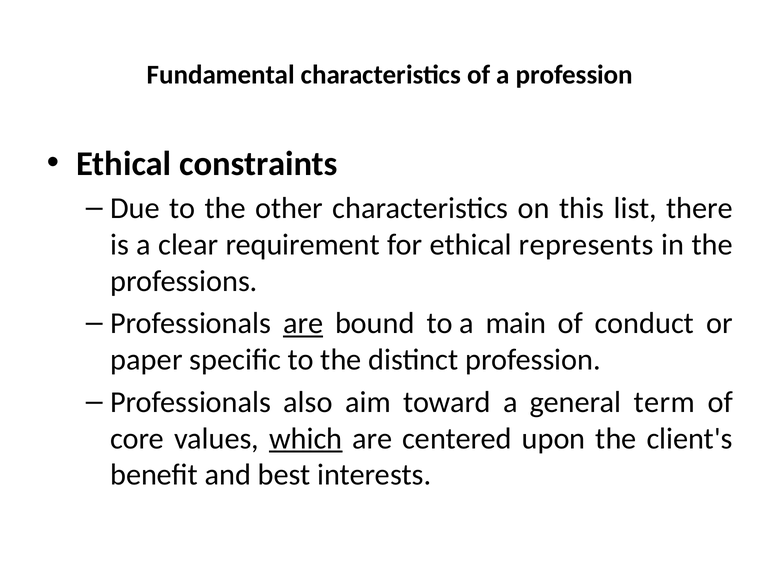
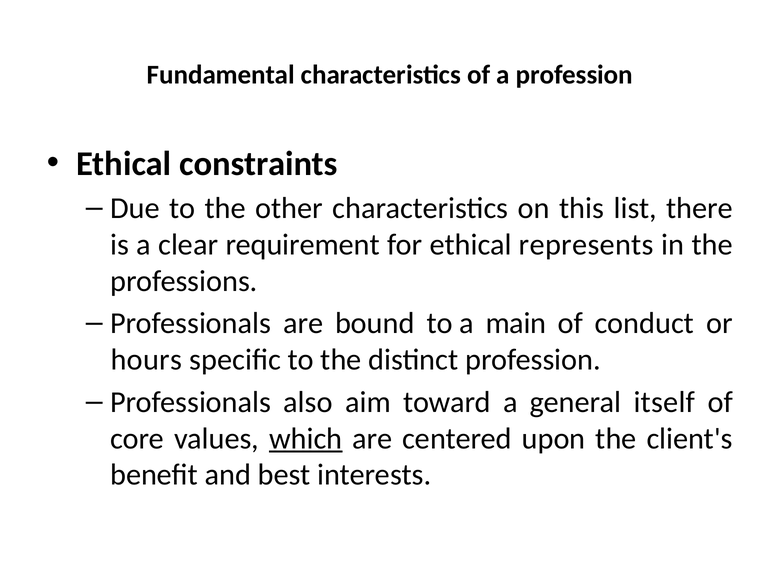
are at (303, 323) underline: present -> none
paper: paper -> hours
term: term -> itself
